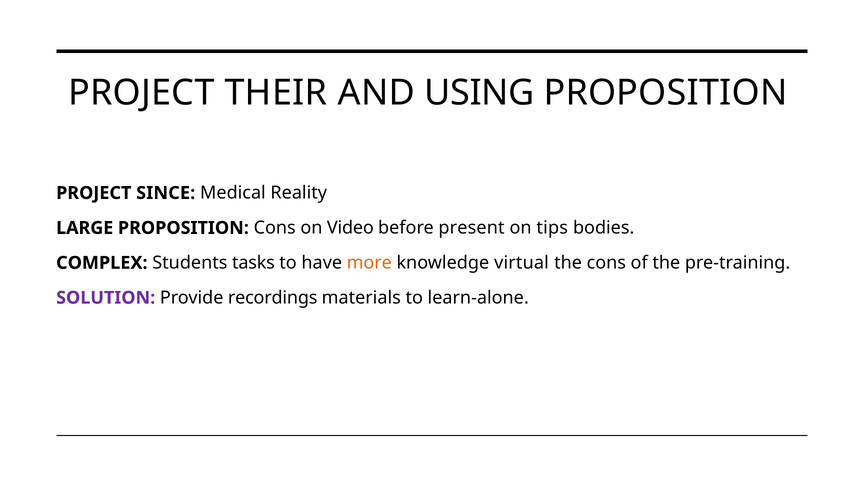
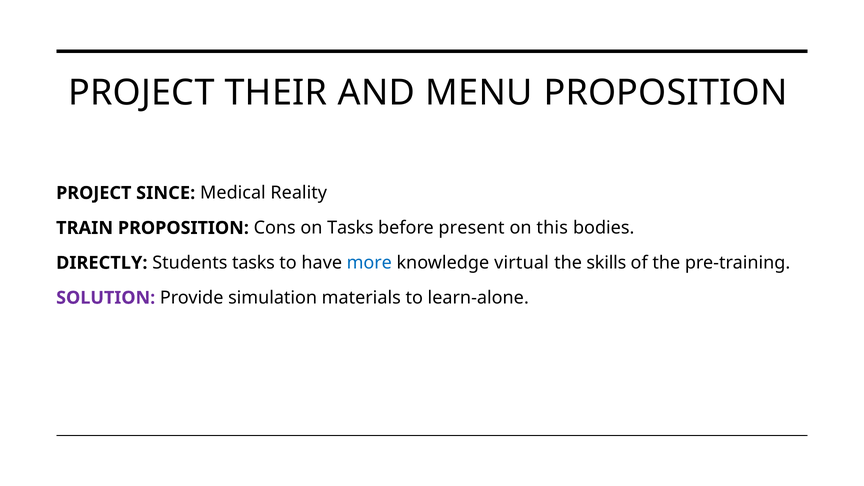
USING: USING -> MENU
LARGE: LARGE -> TRAIN
on Video: Video -> Tasks
tips: tips -> this
COMPLEX: COMPLEX -> DIRECTLY
more colour: orange -> blue
the cons: cons -> skills
recordings: recordings -> simulation
